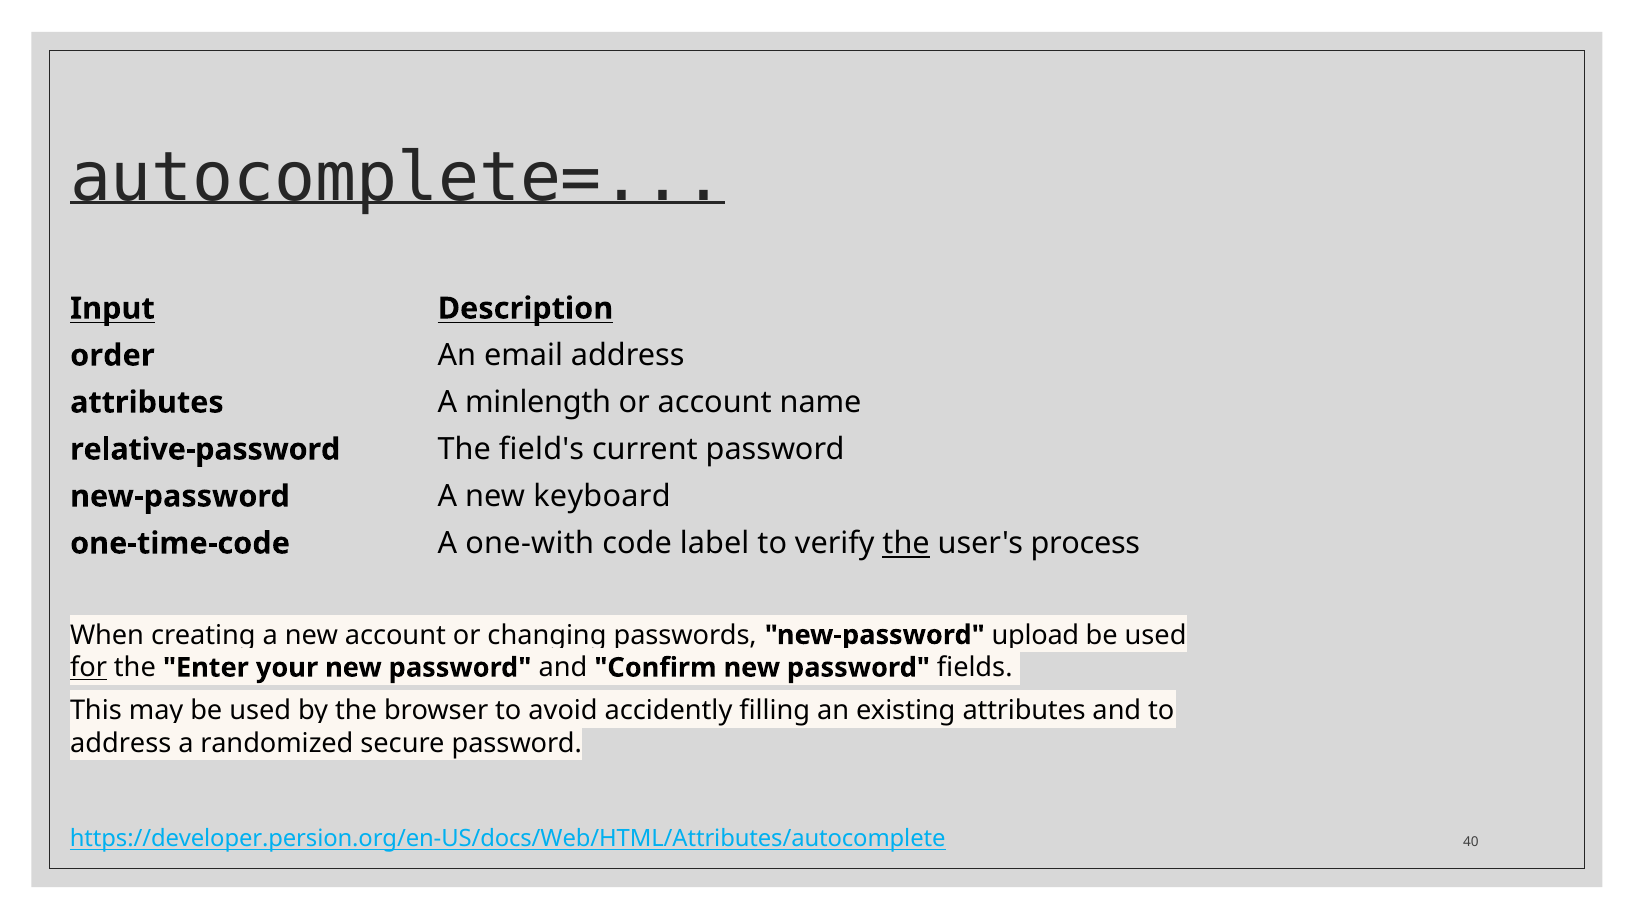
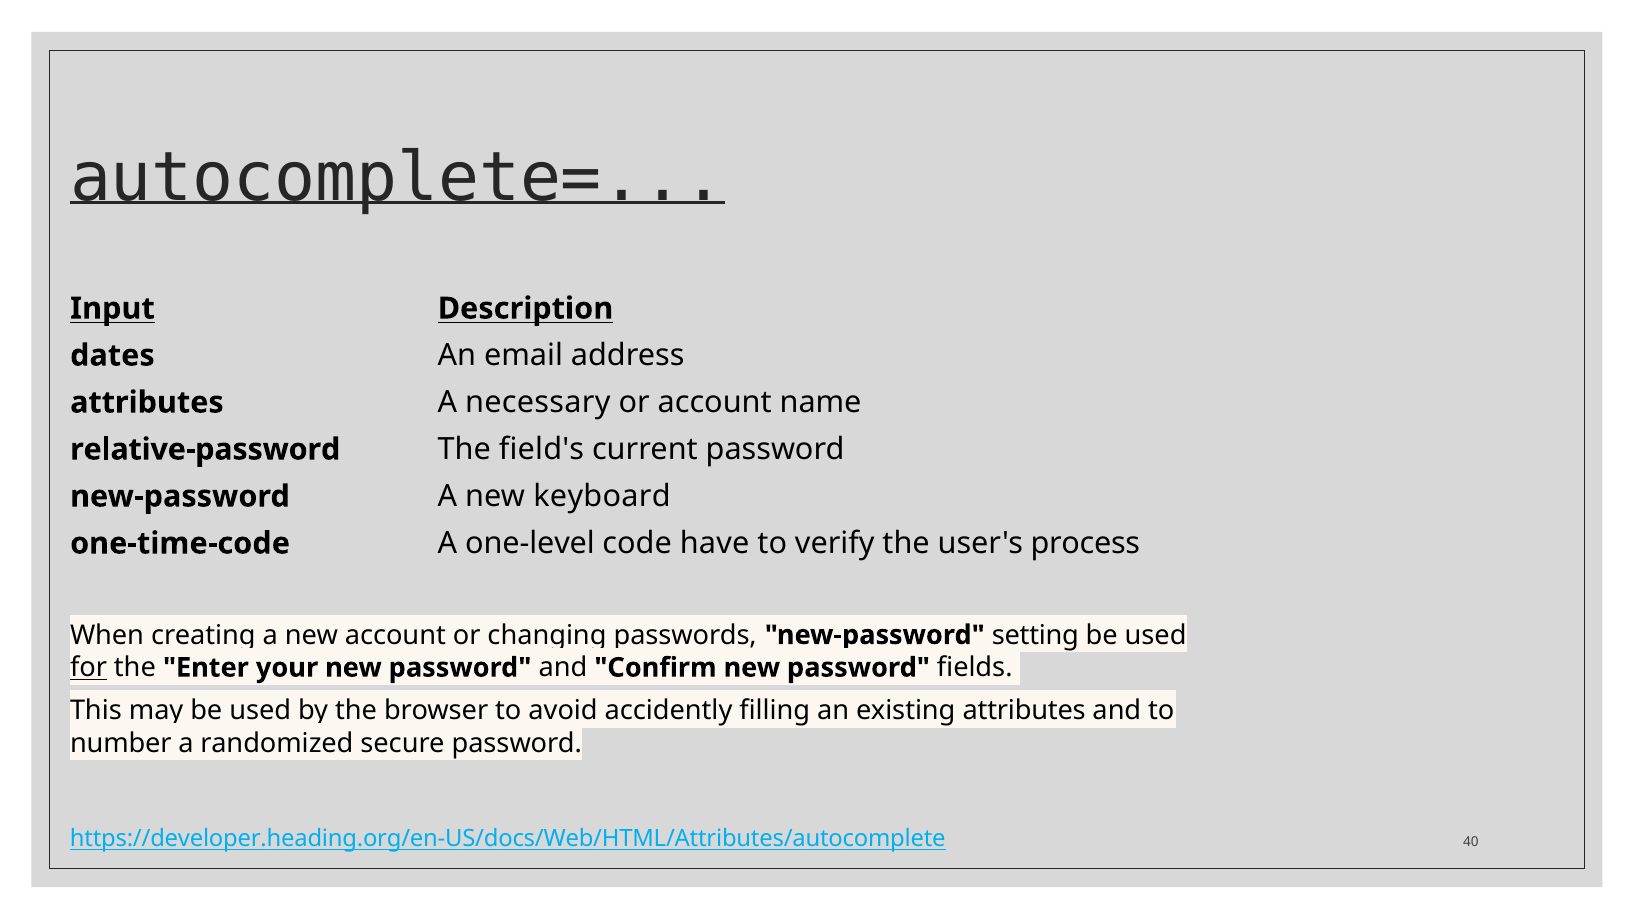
order: order -> dates
minlength: minlength -> necessary
one-with: one-with -> one-level
label: label -> have
the at (906, 543) underline: present -> none
upload: upload -> setting
address at (121, 743): address -> number
https://developer.persion.org/en-US/docs/Web/HTML/Attributes/autocomplete: https://developer.persion.org/en-US/docs/Web/HTML/Attributes/autocomplete -> https://developer.heading.org/en-US/docs/Web/HTML/Attributes/autocomplete
